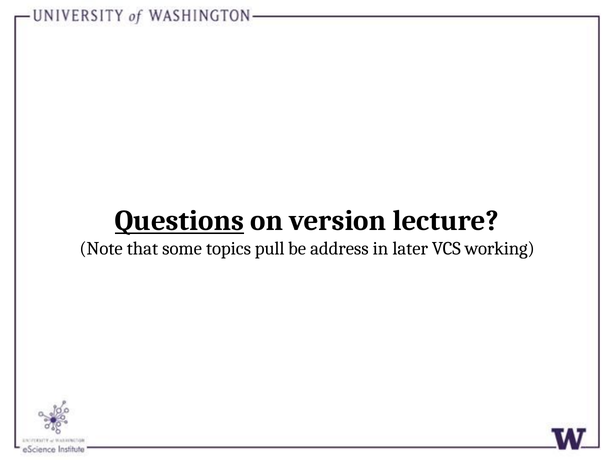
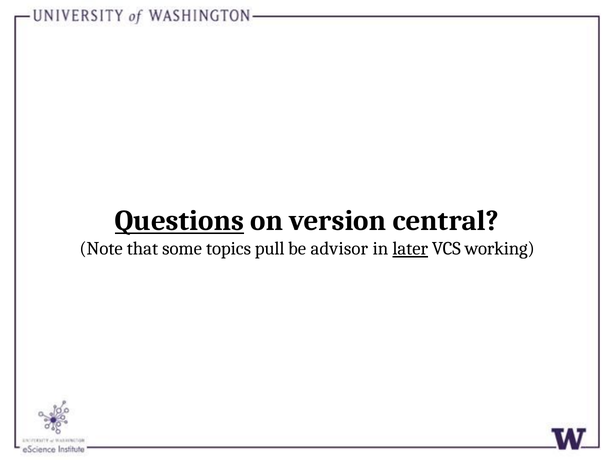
lecture: lecture -> central
address: address -> advisor
later underline: none -> present
